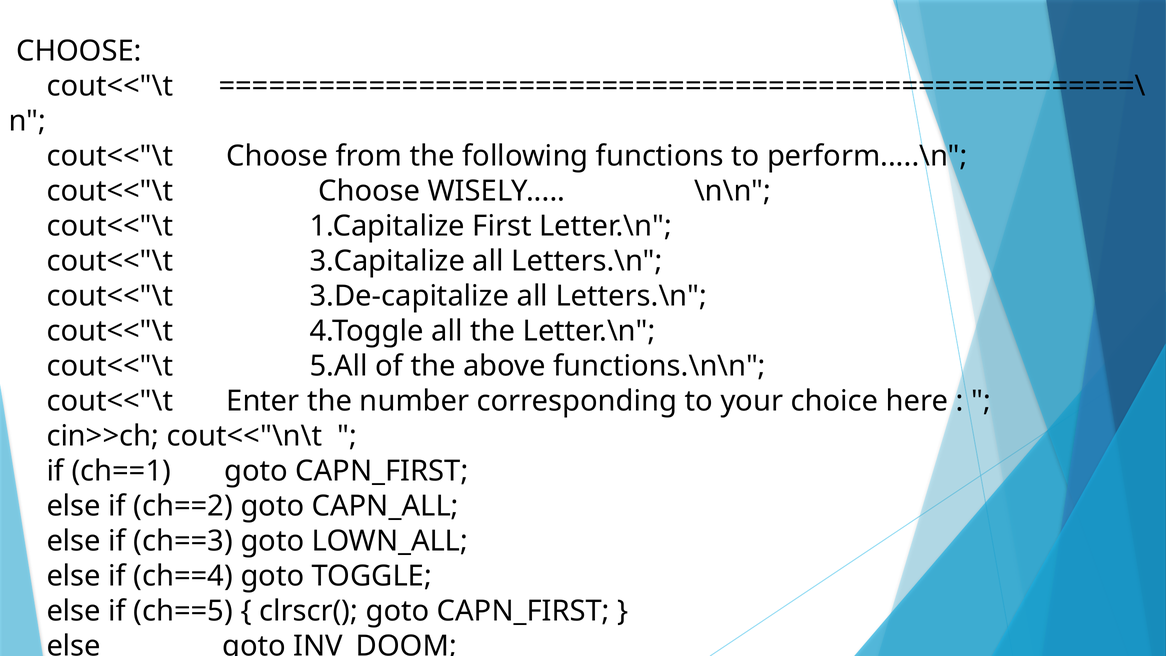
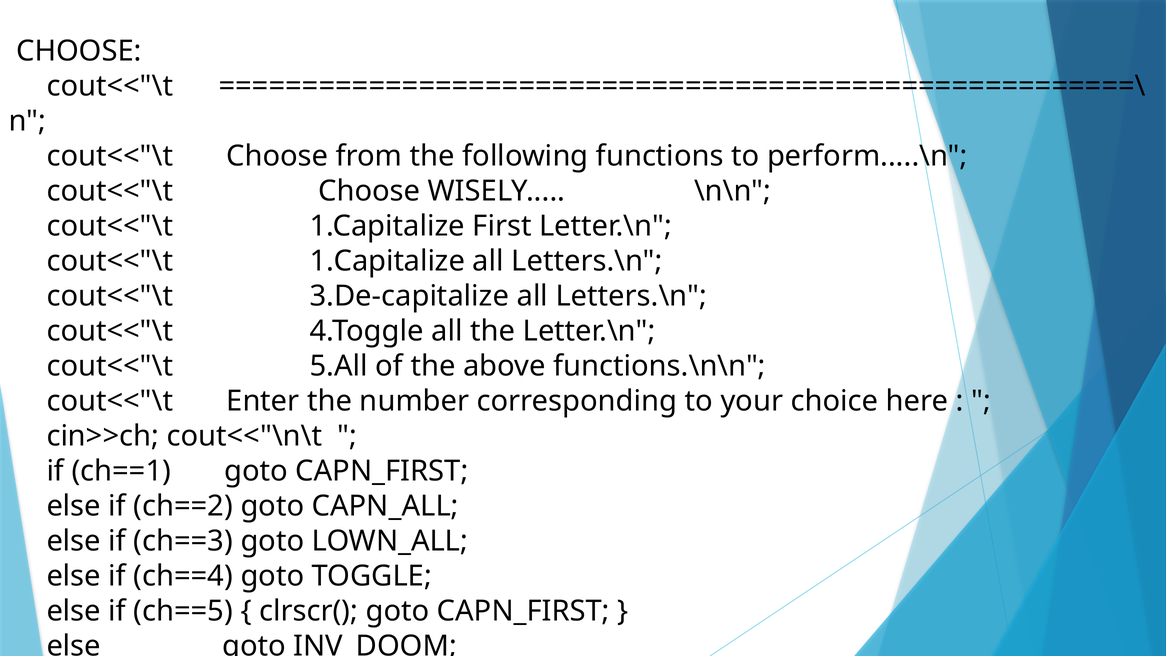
3.Capitalize at (387, 261): 3.Capitalize -> 1.Capitalize
